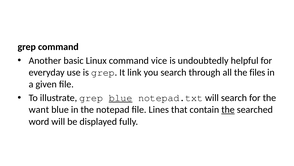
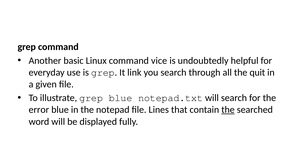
files: files -> quit
blue at (121, 98) underline: present -> none
want: want -> error
